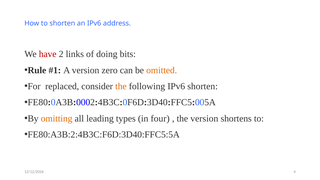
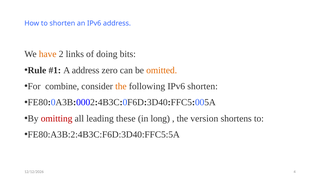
have colour: red -> orange
A version: version -> address
replaced: replaced -> combine
omitting colour: orange -> red
types: types -> these
four: four -> long
